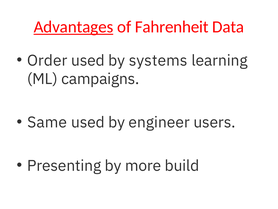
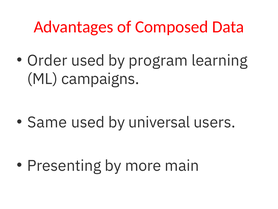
Advantages underline: present -> none
Fahrenheit: Fahrenheit -> Composed
systems: systems -> program
engineer: engineer -> universal
build: build -> main
